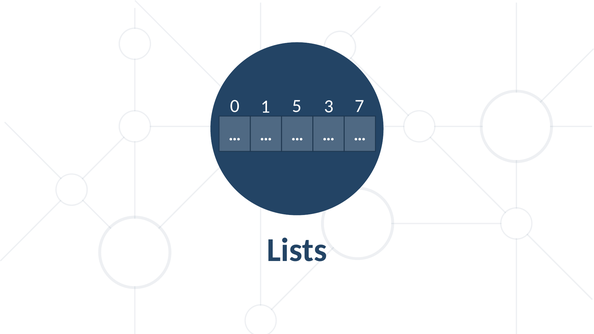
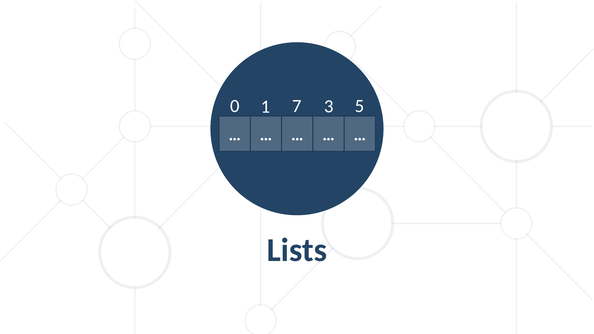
5: 5 -> 7
7: 7 -> 5
